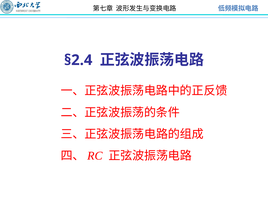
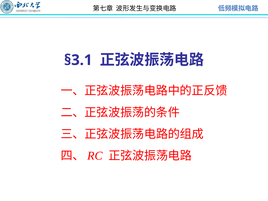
§2.4: §2.4 -> §3.1
